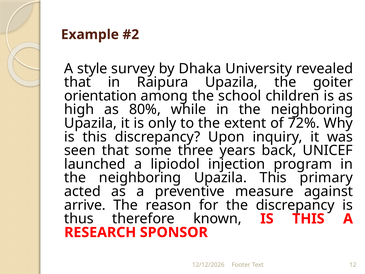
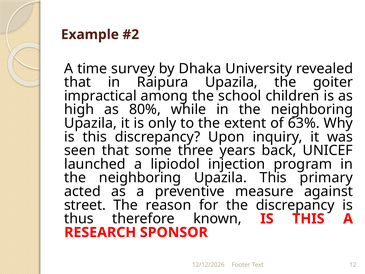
style: style -> time
orientation: orientation -> impractical
72%: 72% -> 63%
arrive: arrive -> street
